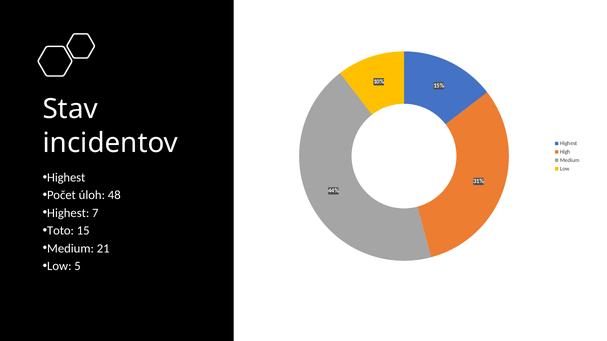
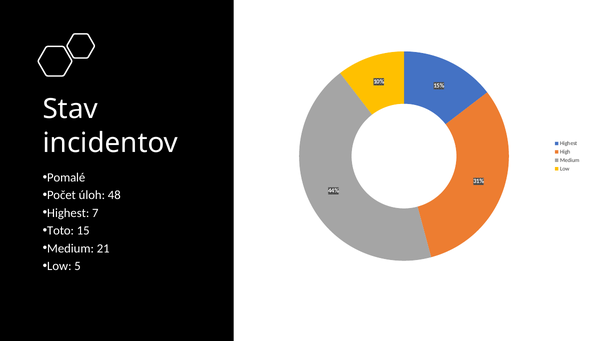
Highest at (66, 178): Highest -> Pomalé
